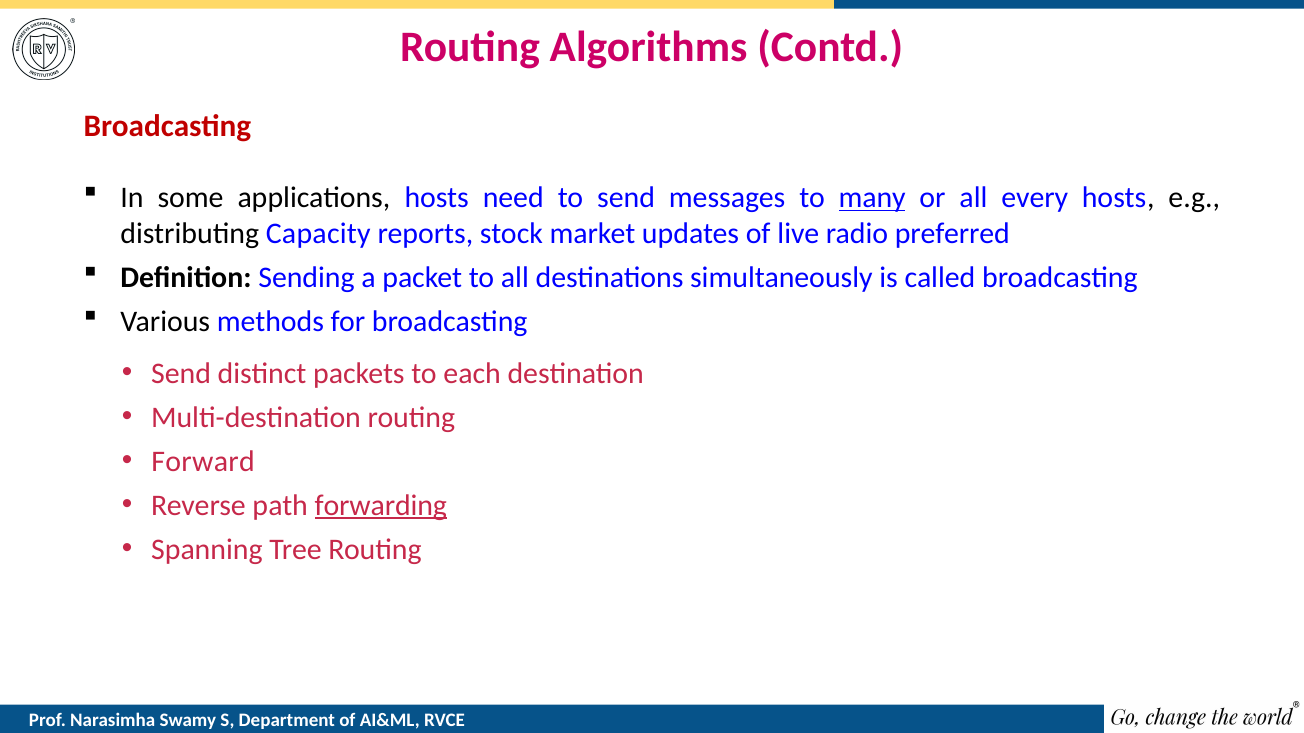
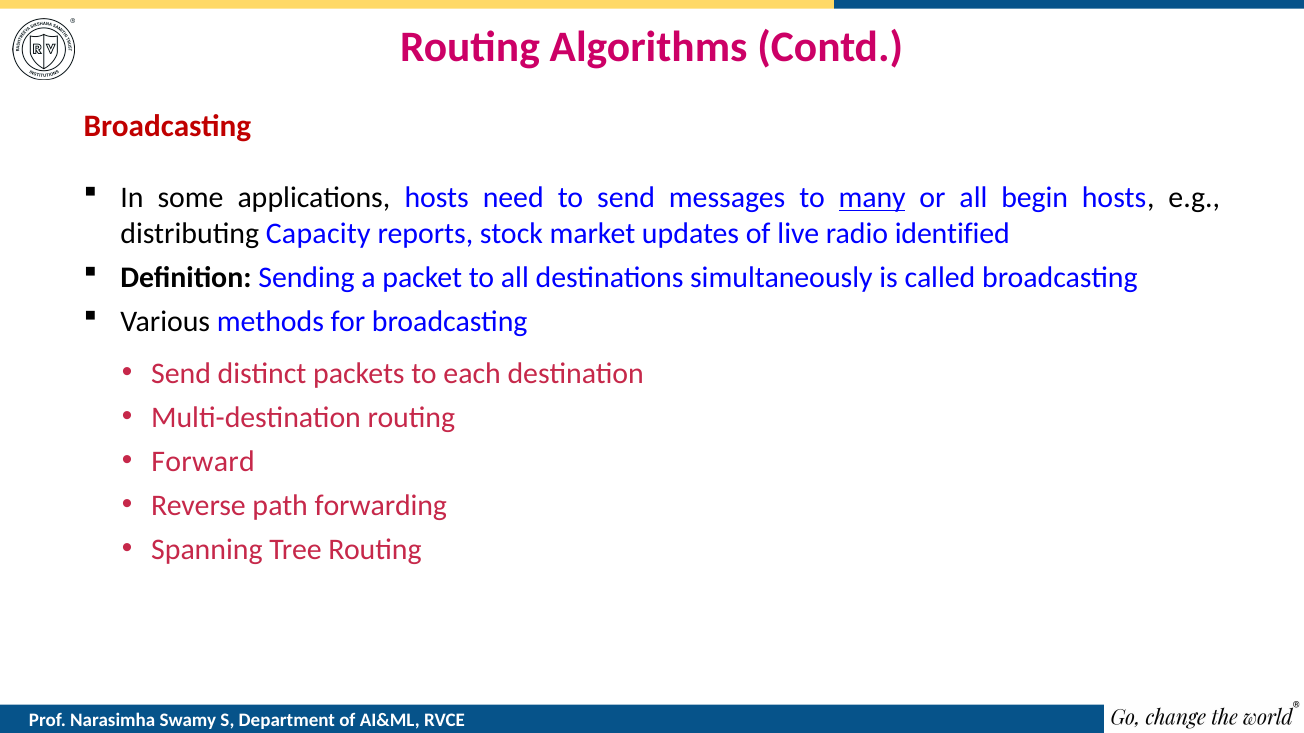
every: every -> begin
preferred: preferred -> identified
forwarding underline: present -> none
